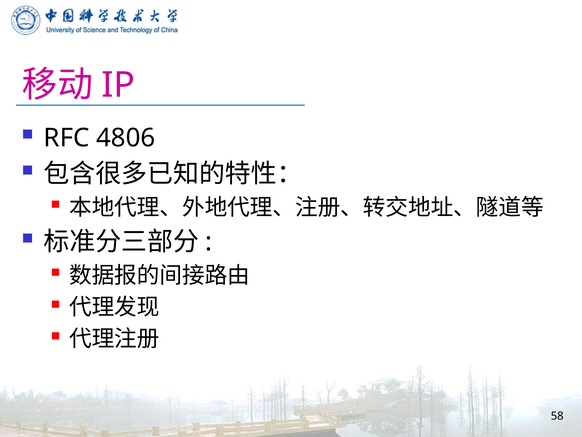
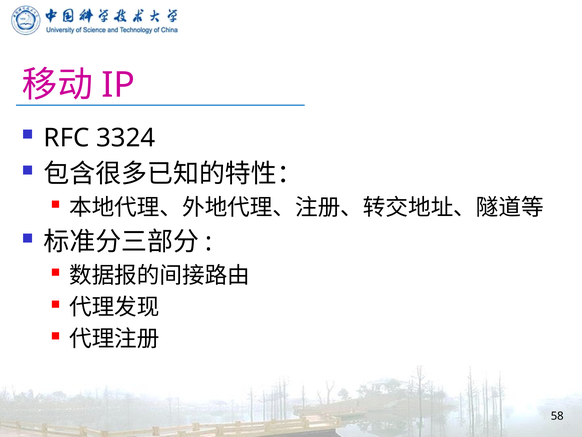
4806: 4806 -> 3324
